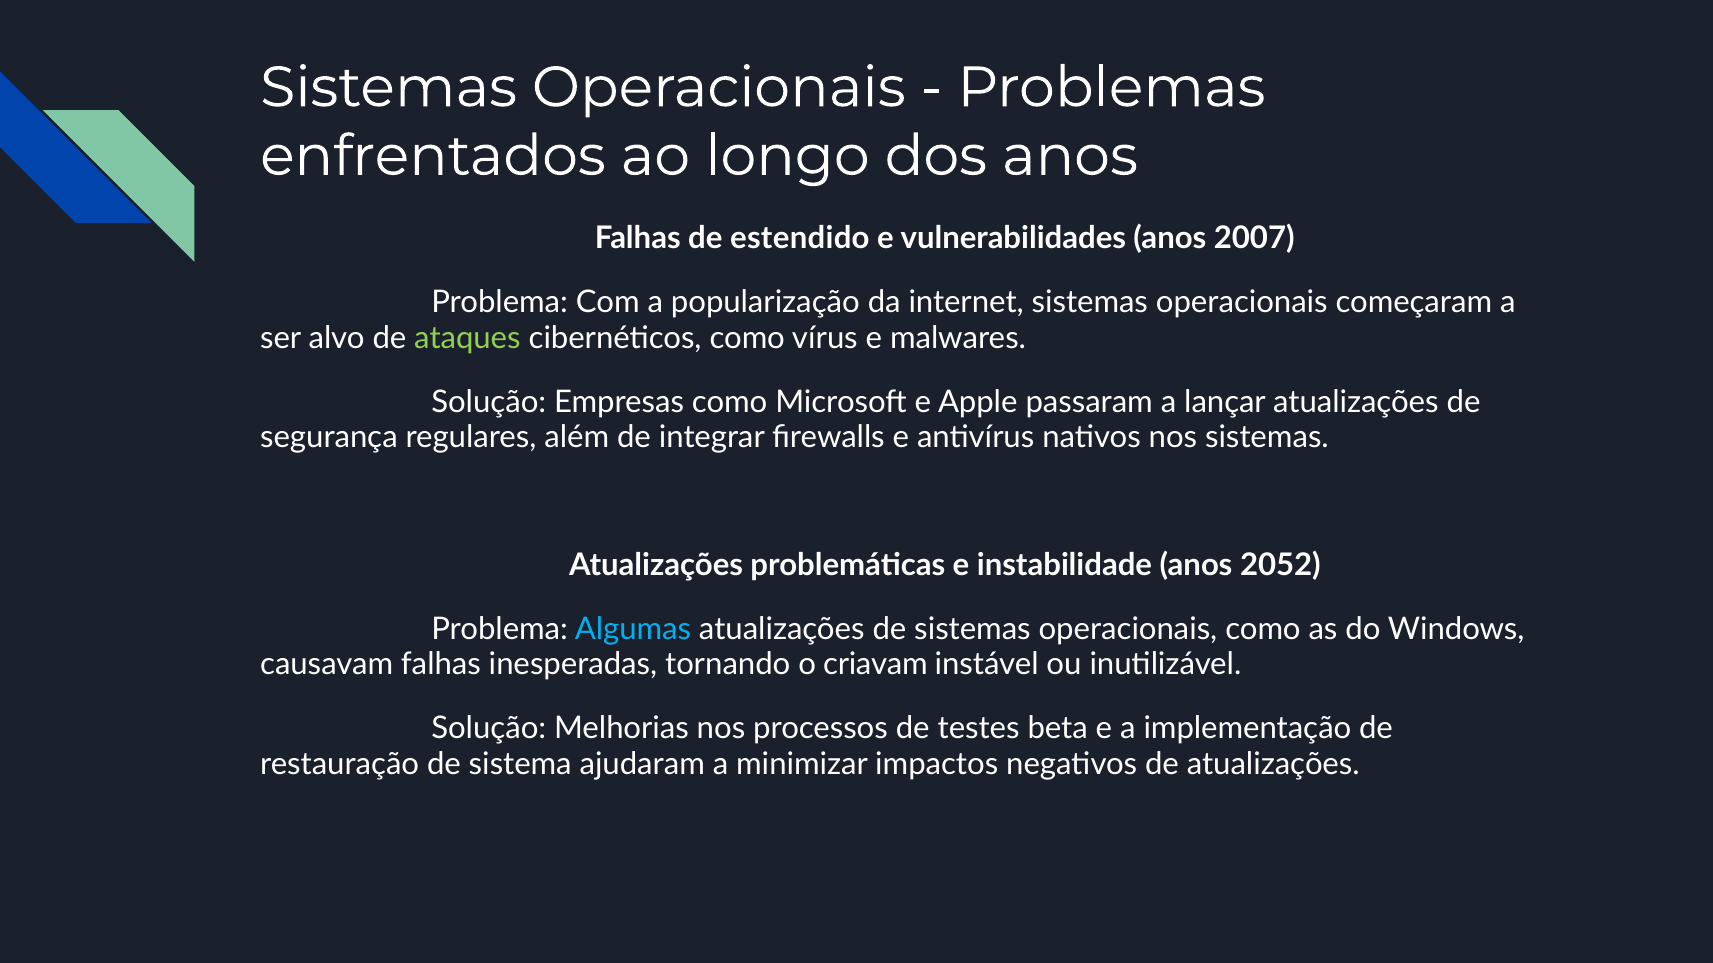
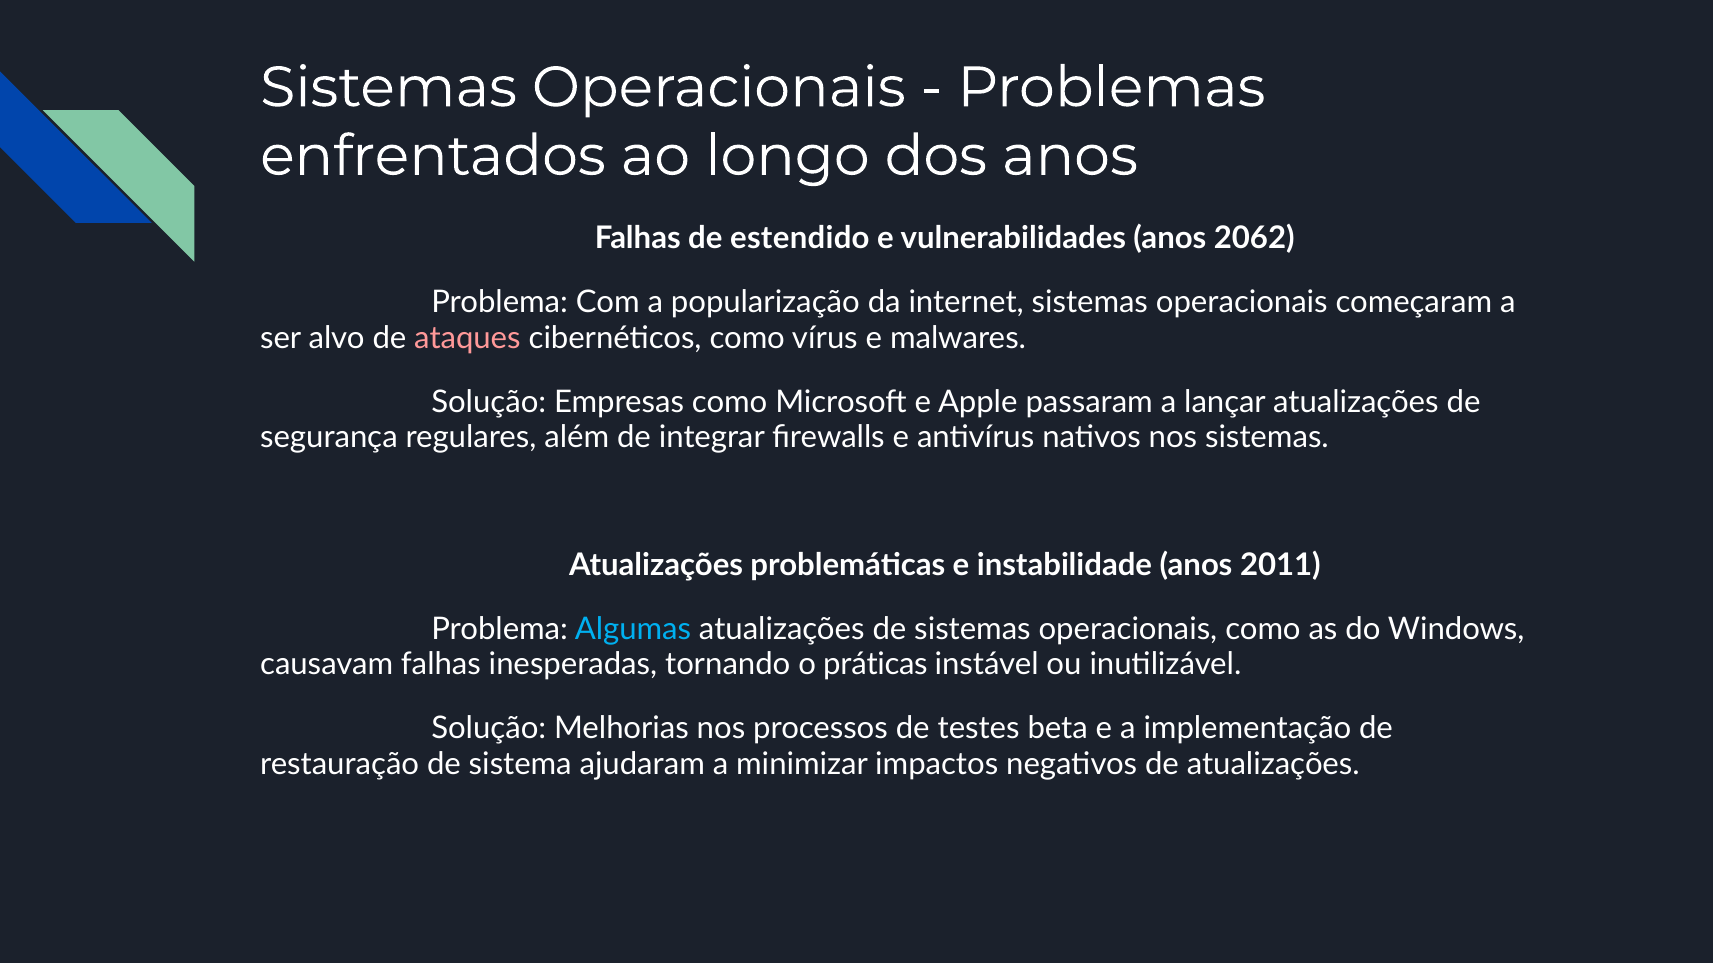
2007: 2007 -> 2062
ataques colour: light green -> pink
2052: 2052 -> 2011
criavam: criavam -> práticas
